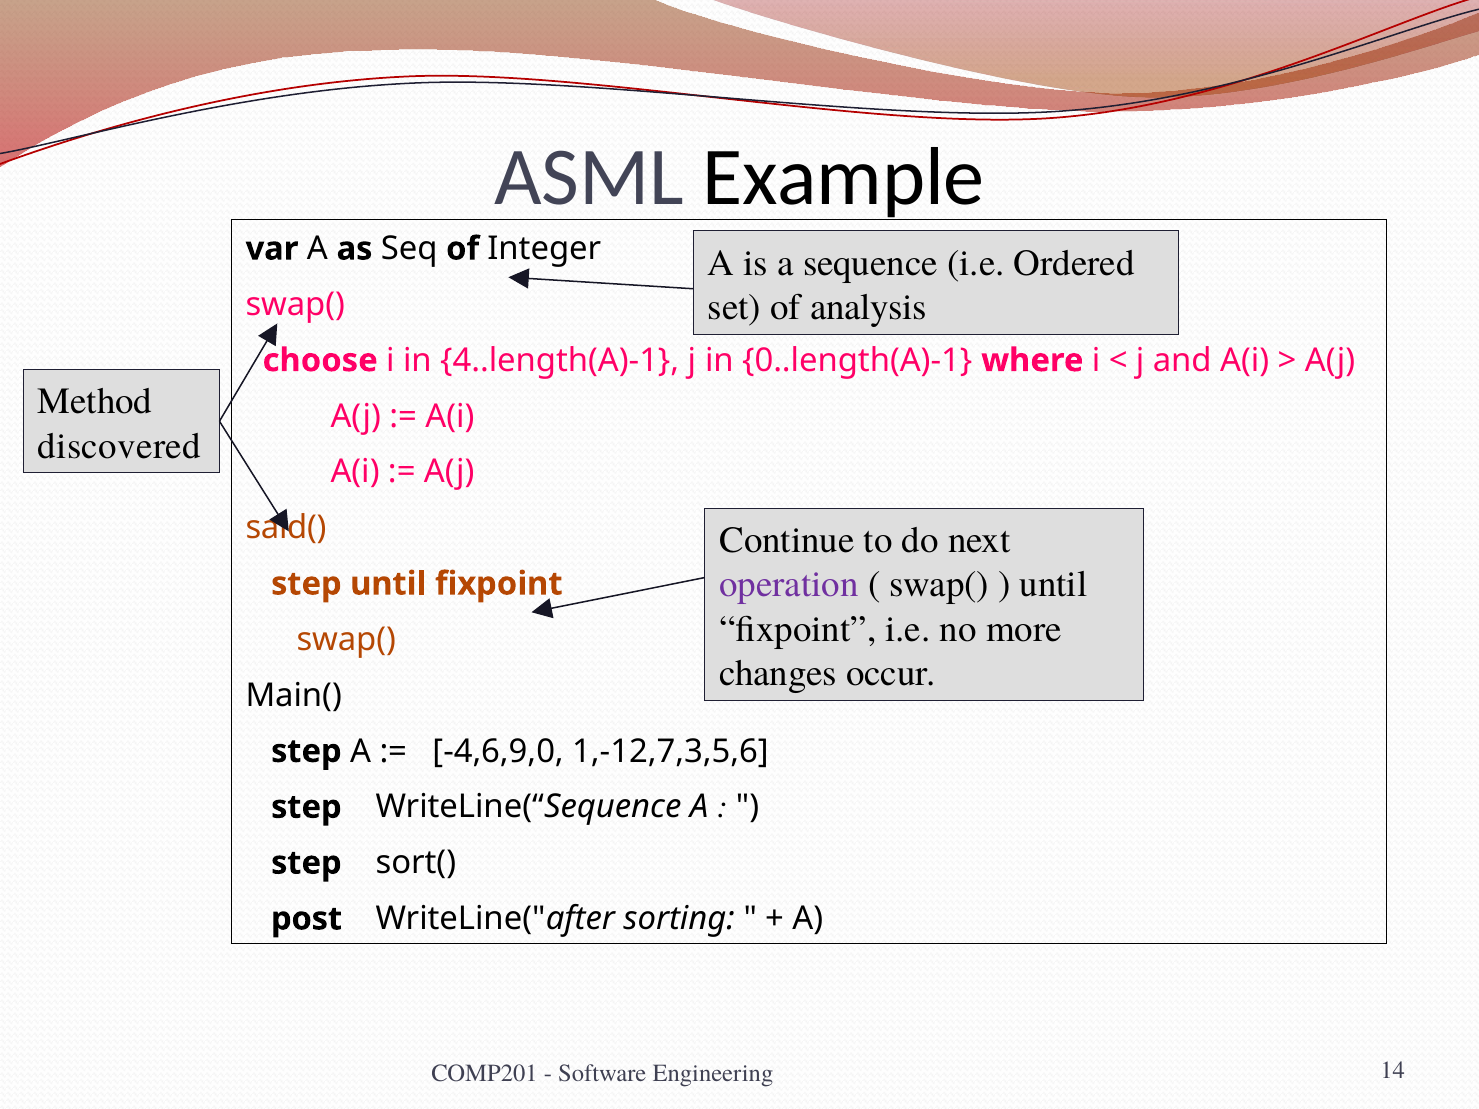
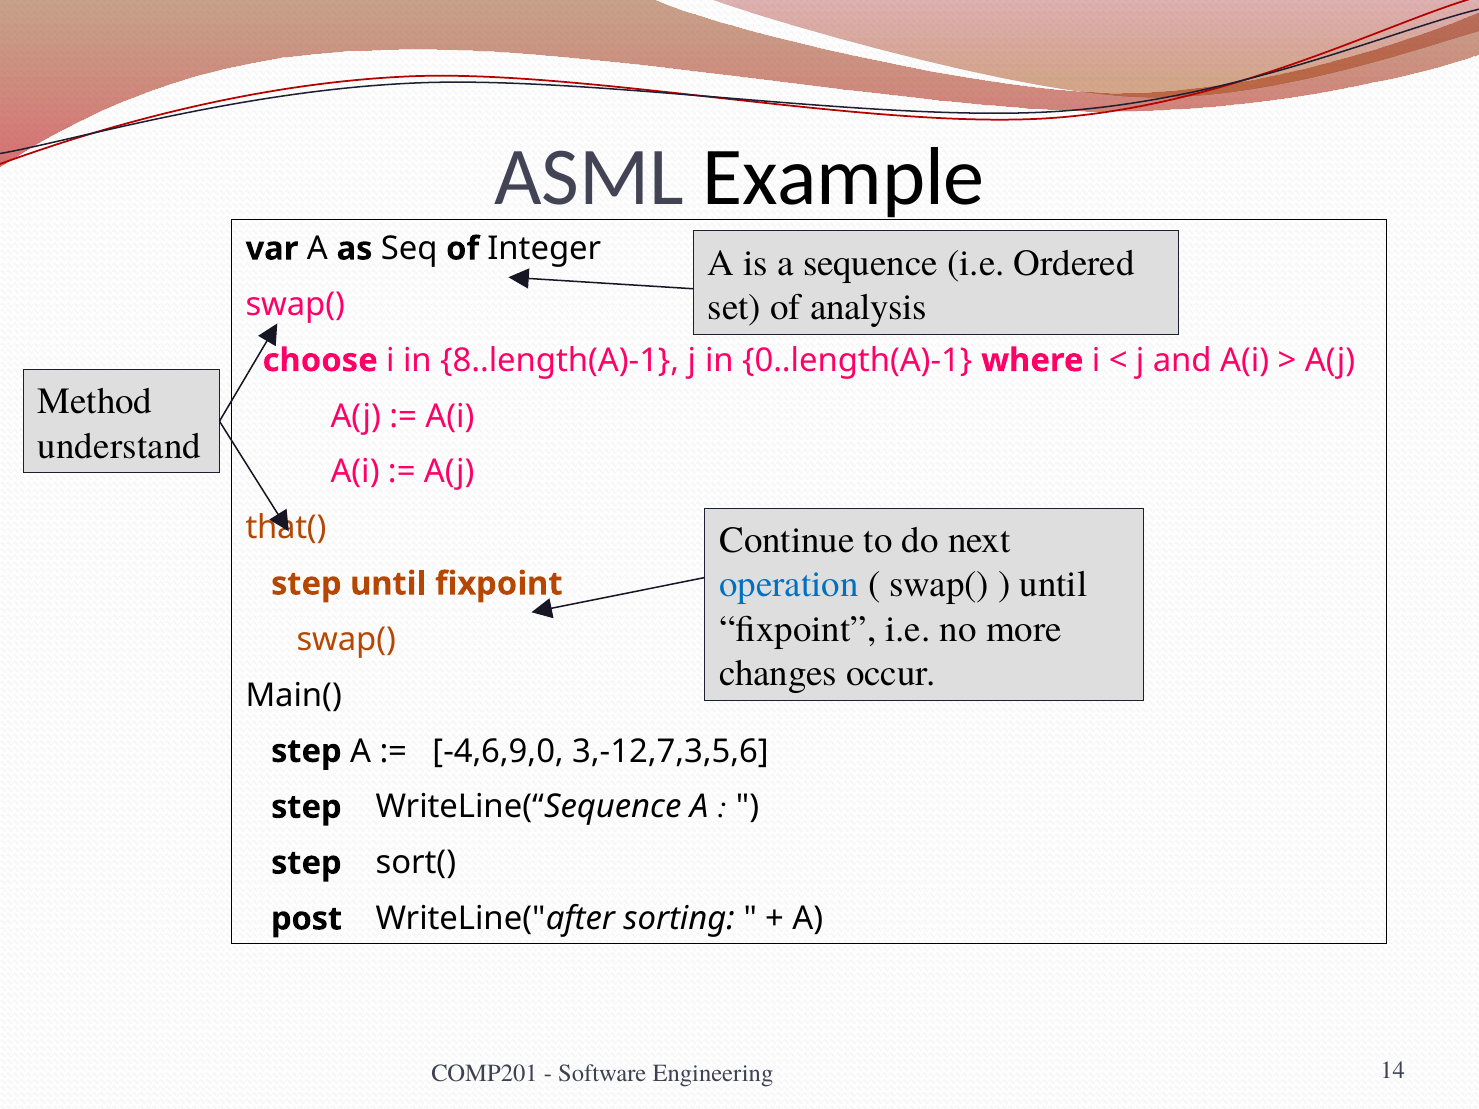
4..length(A)-1: 4..length(A)-1 -> 8..length(A)-1
discovered: discovered -> understand
said(: said( -> that(
operation colour: purple -> blue
1,-12,7,3,5,6: 1,-12,7,3,5,6 -> 3,-12,7,3,5,6
